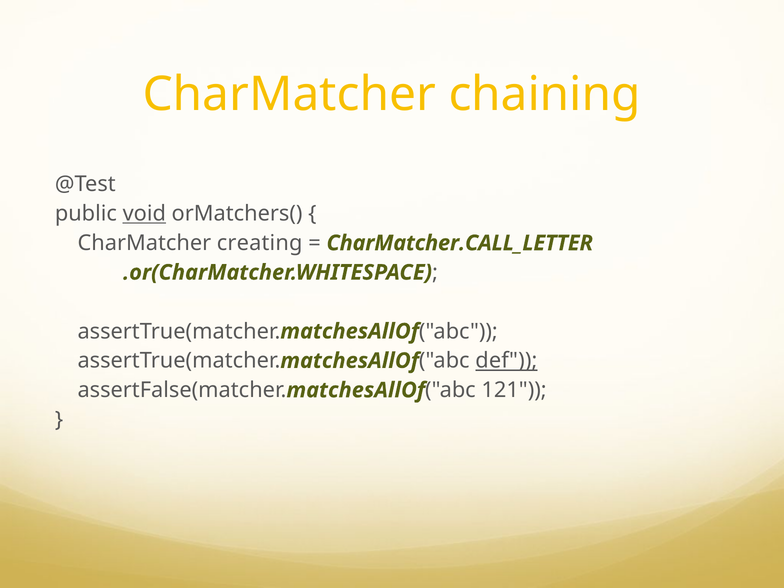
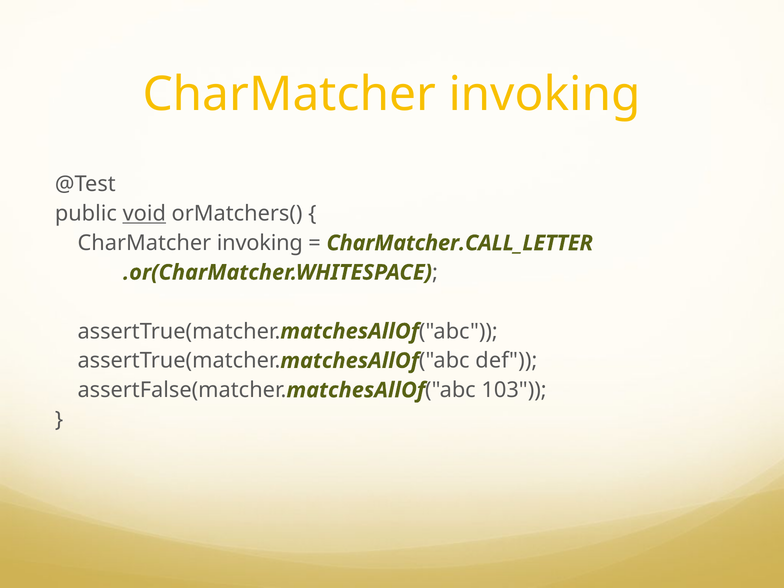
chaining at (545, 95): chaining -> invoking
creating at (260, 243): creating -> invoking
def underline: present -> none
121: 121 -> 103
